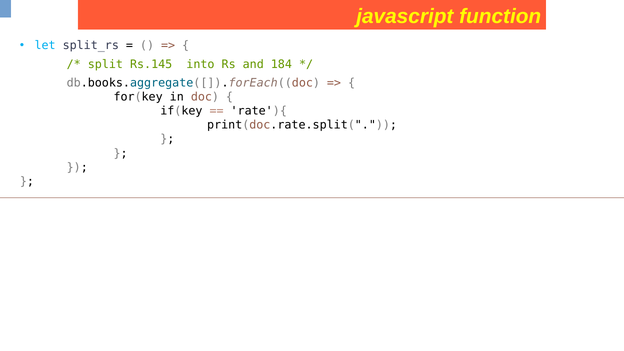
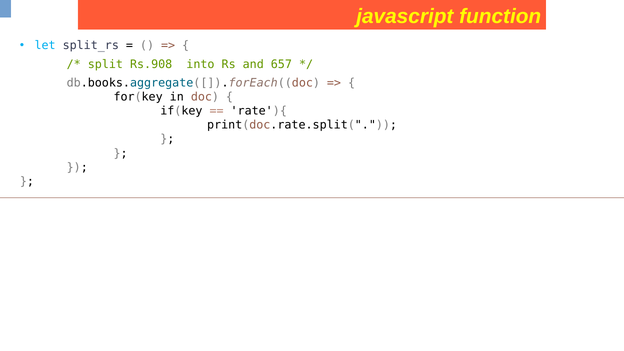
Rs.145: Rs.145 -> Rs.908
184: 184 -> 657
